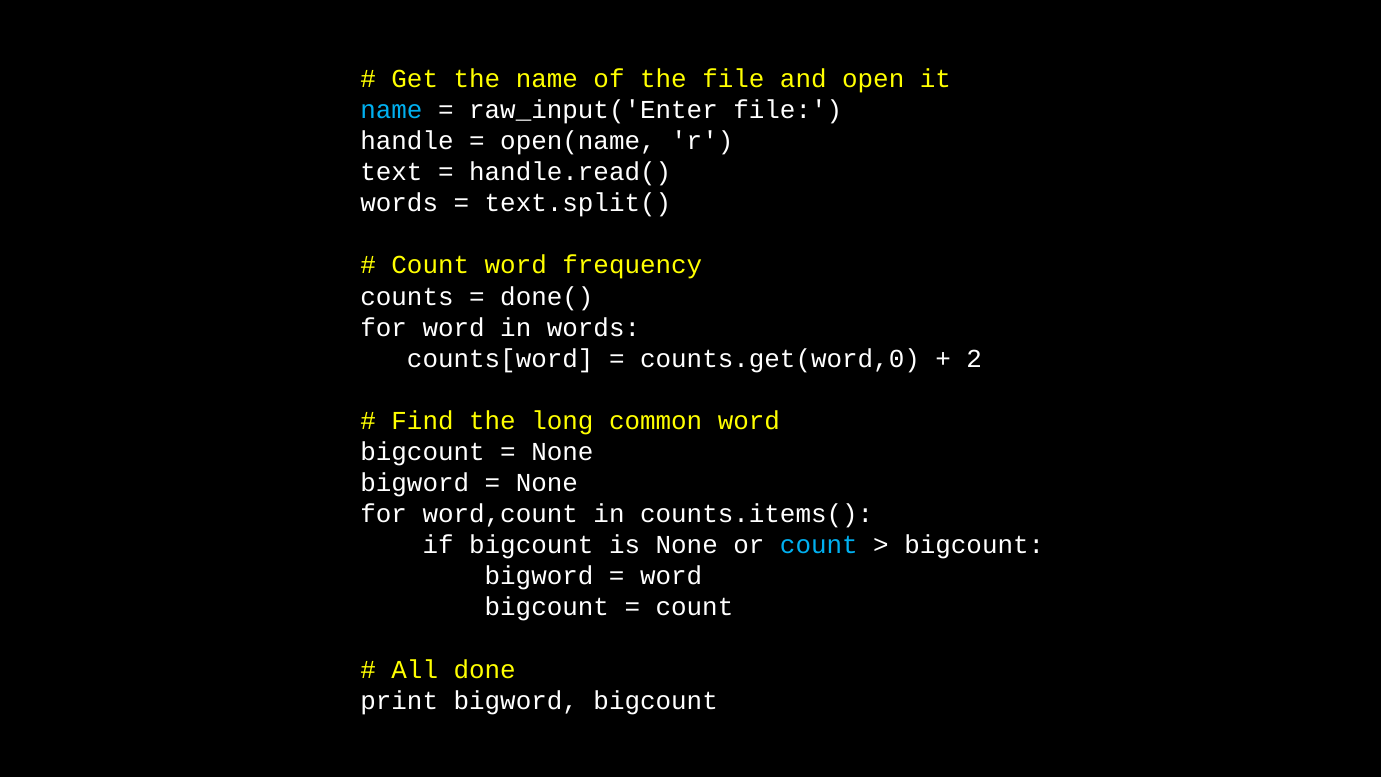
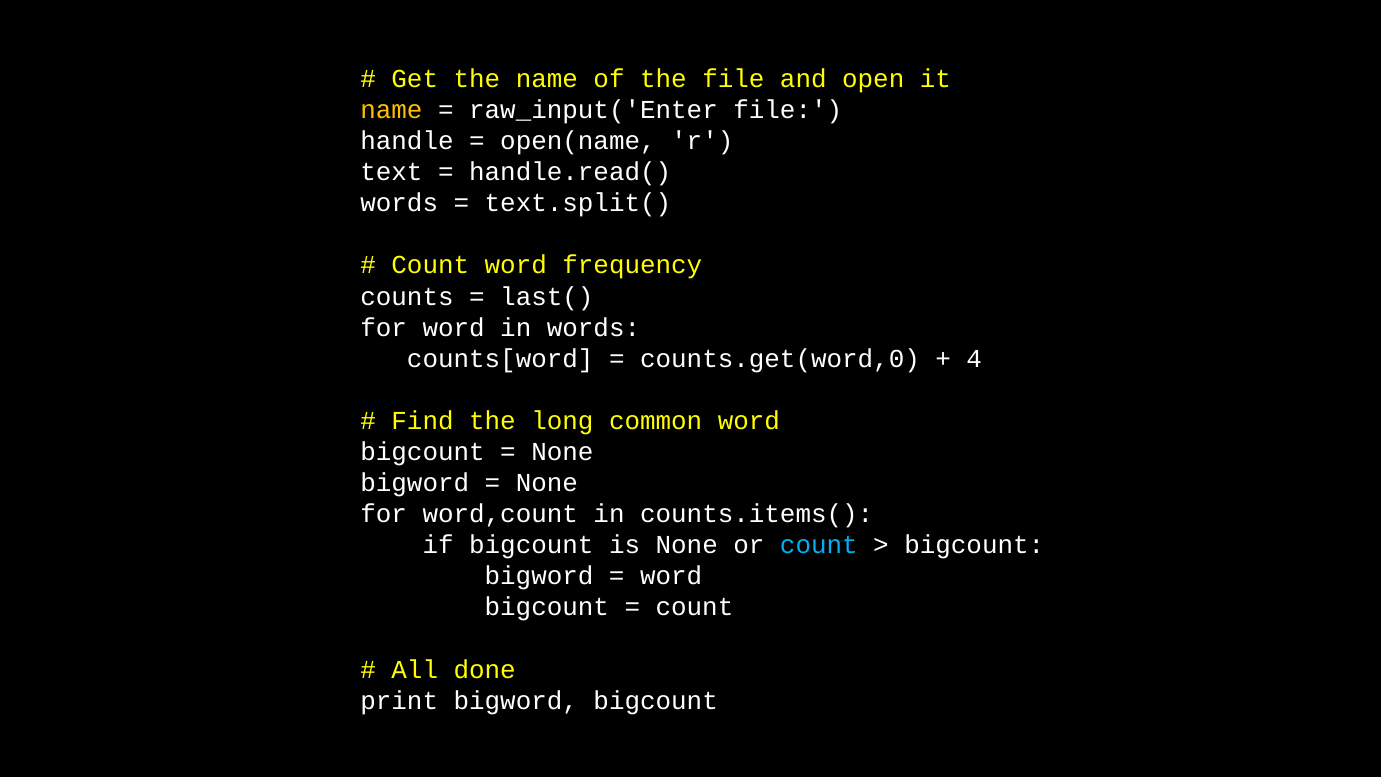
name at (391, 110) colour: light blue -> yellow
done(: done( -> last(
2: 2 -> 4
